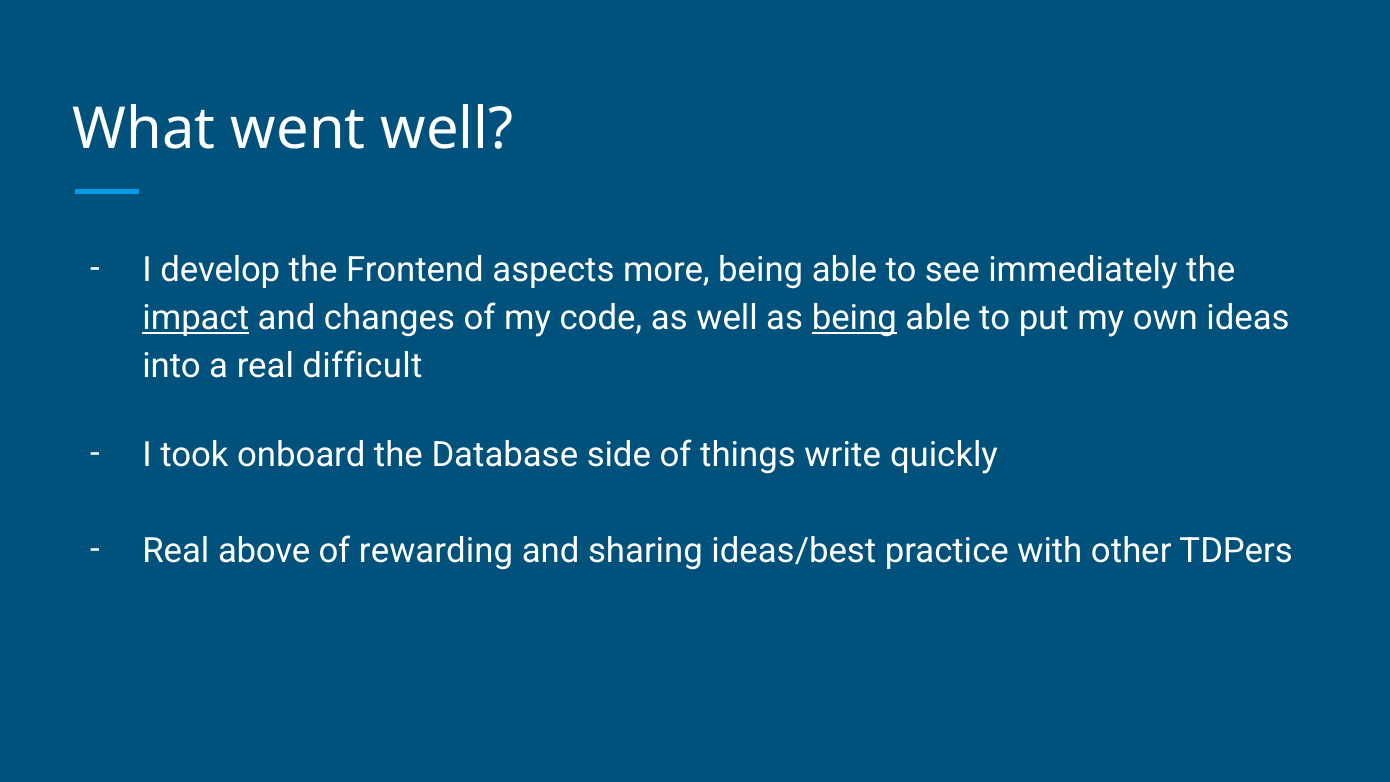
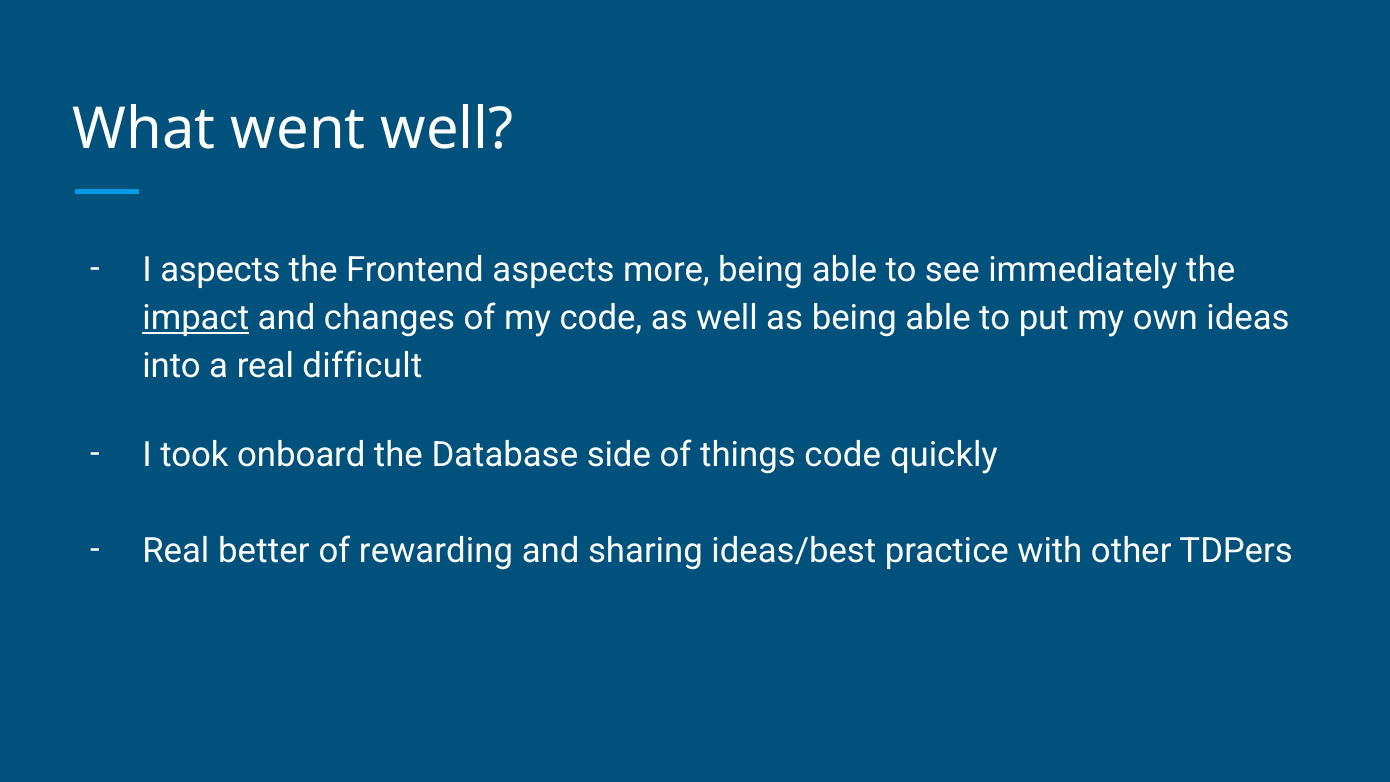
I develop: develop -> aspects
being at (854, 318) underline: present -> none
things write: write -> code
above: above -> better
